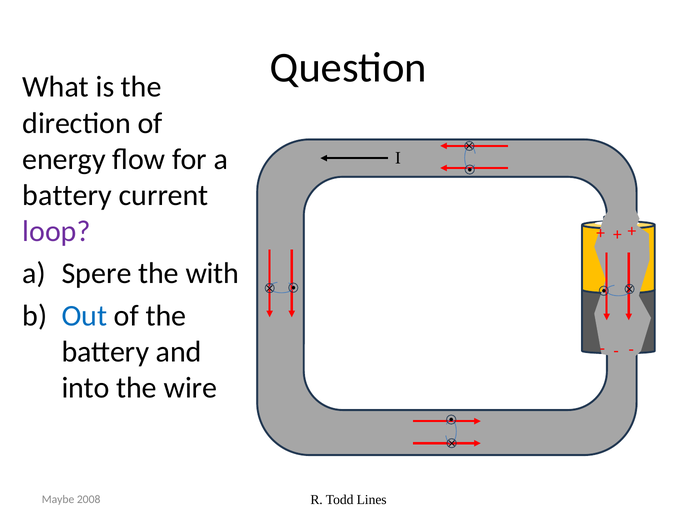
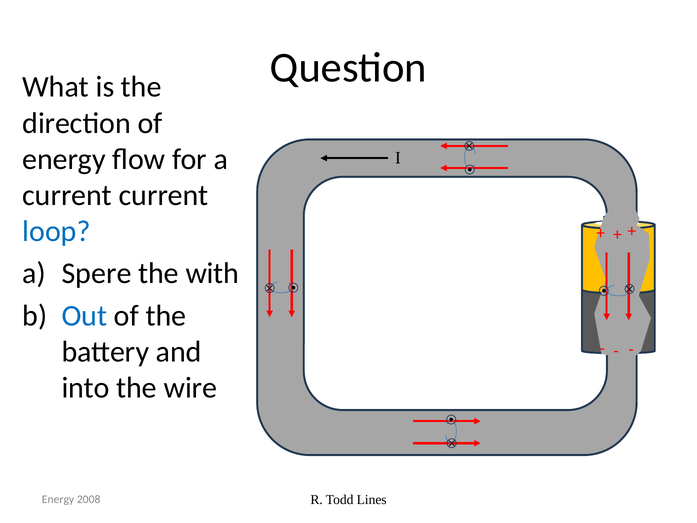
battery at (67, 195): battery -> current
loop colour: purple -> blue
Maybe at (58, 499): Maybe -> Energy
